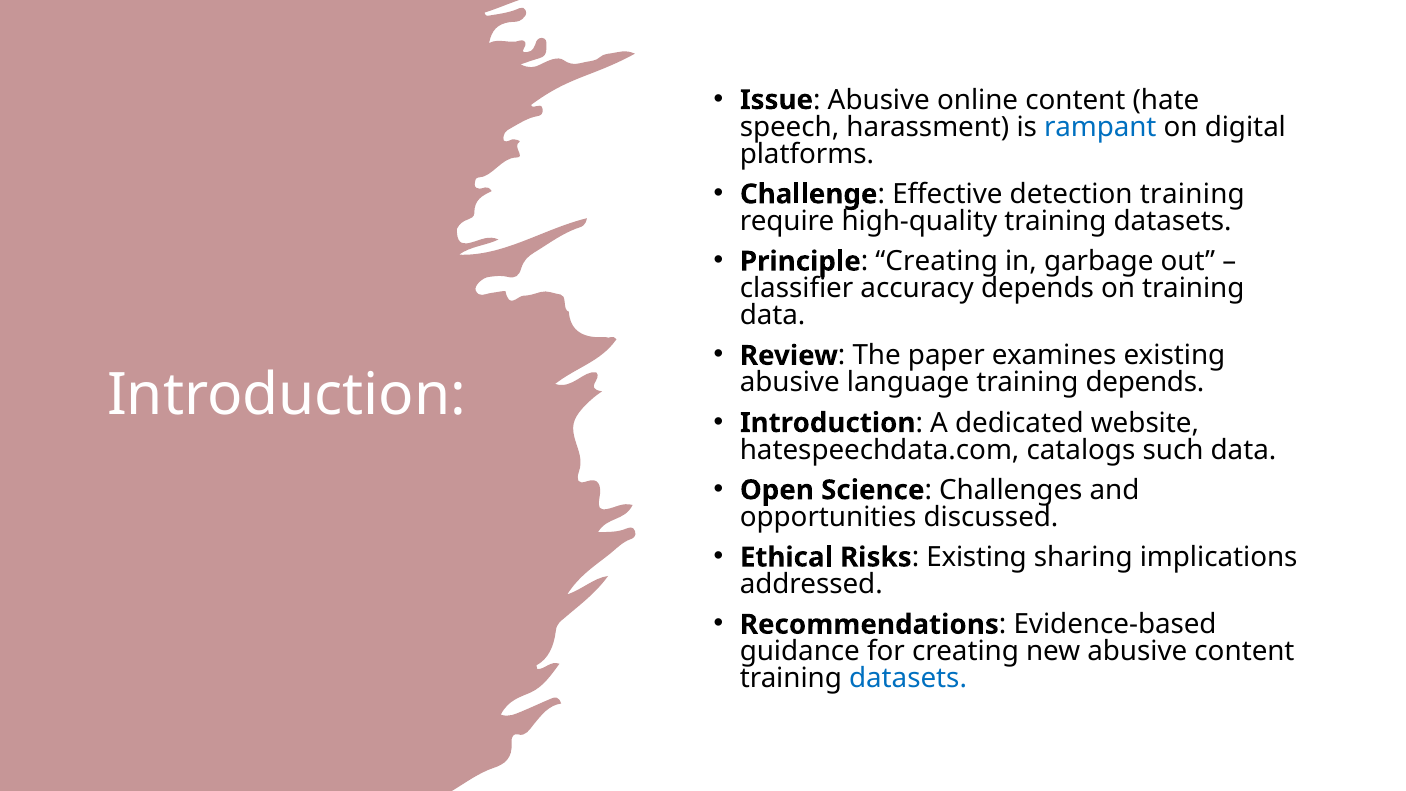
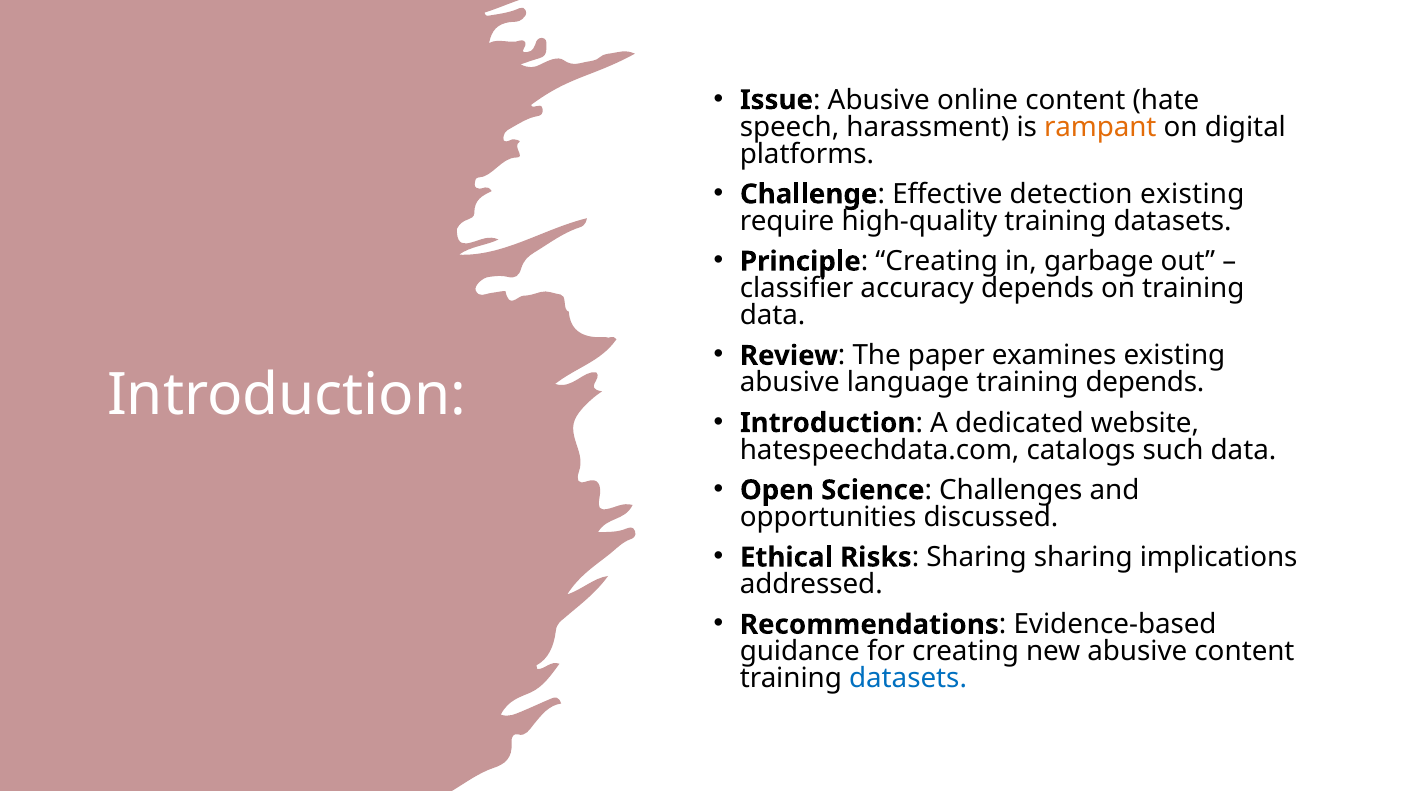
rampant colour: blue -> orange
detection training: training -> existing
Existing at (977, 557): Existing -> Sharing
